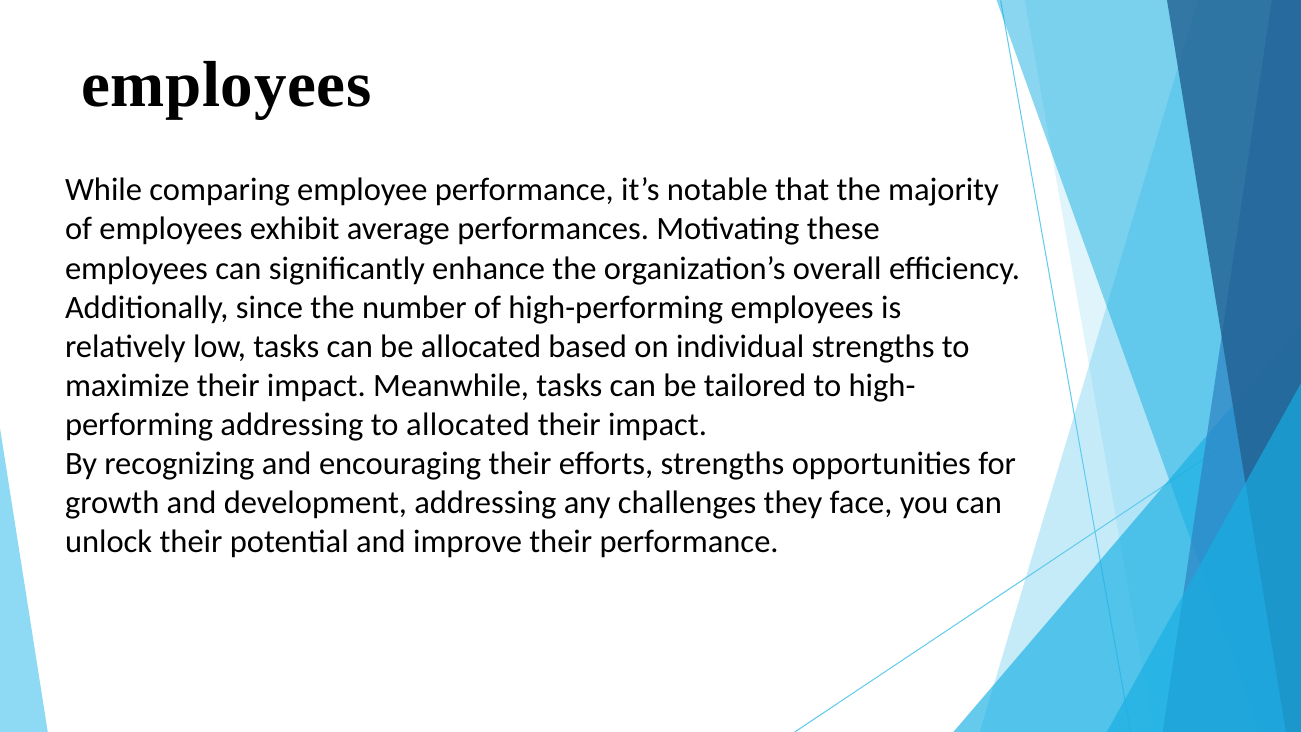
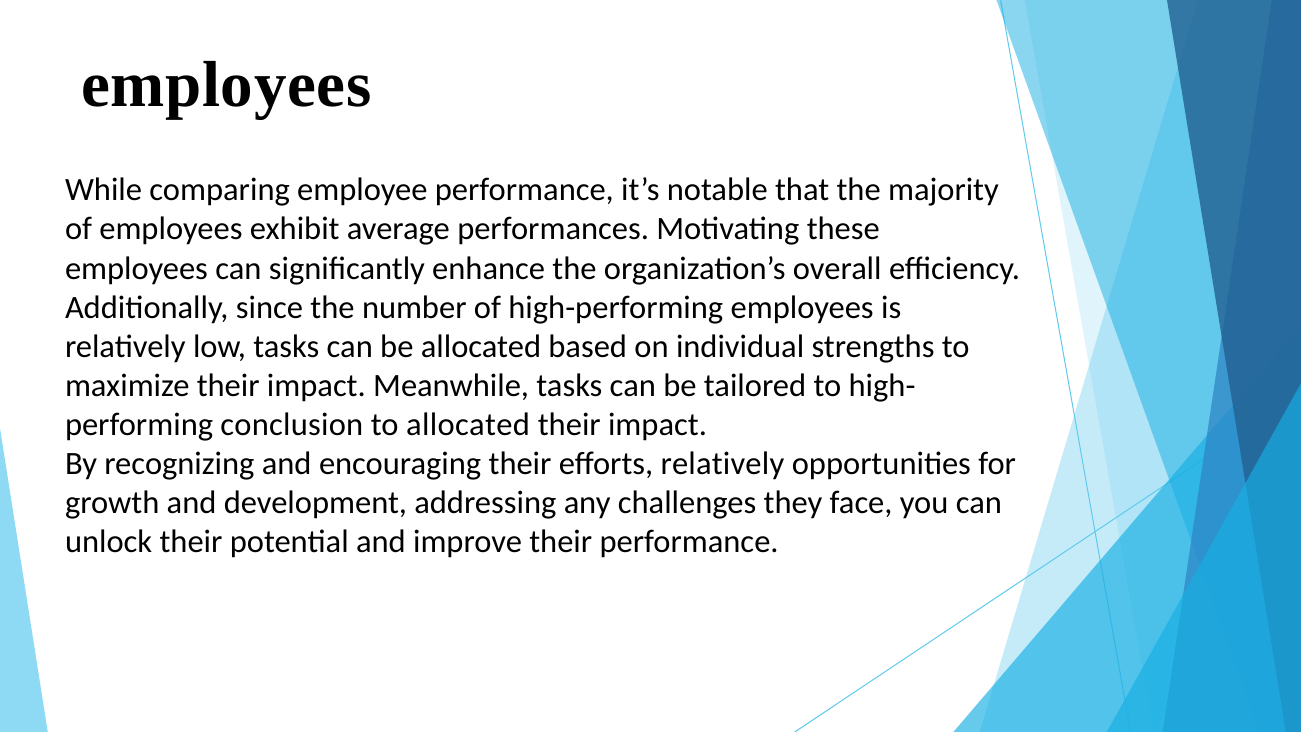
addressing at (292, 424): addressing -> conclusion
efforts strengths: strengths -> relatively
